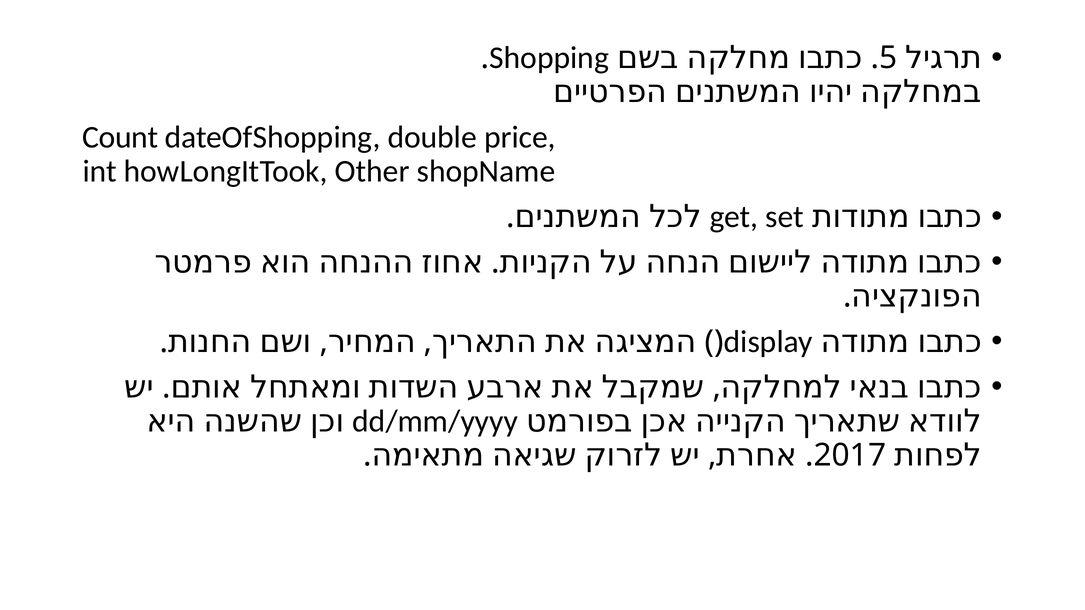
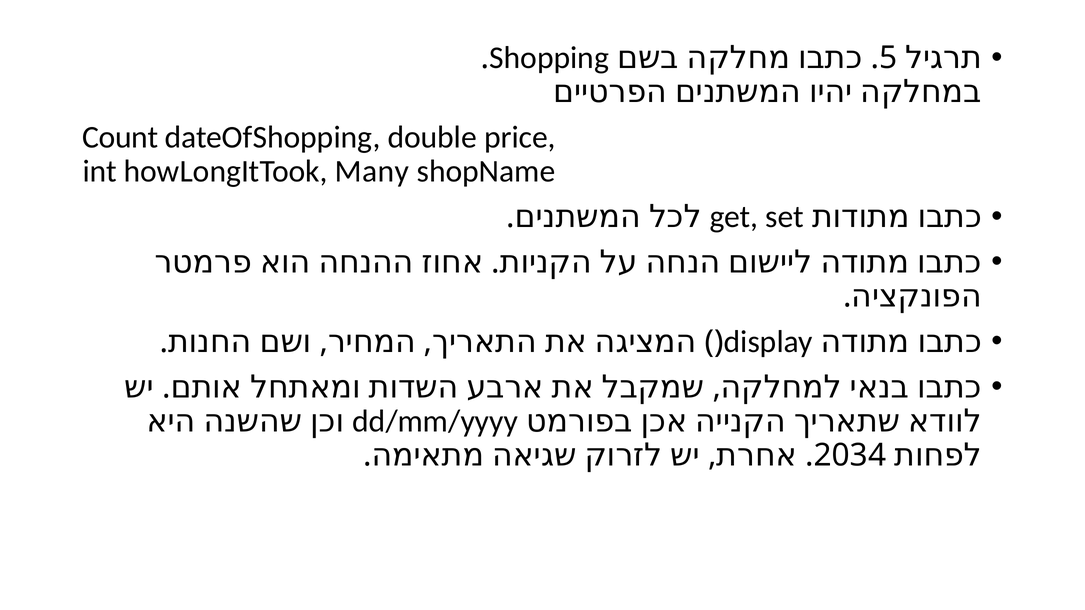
Other: Other -> Many
2017: 2017 -> 2034
